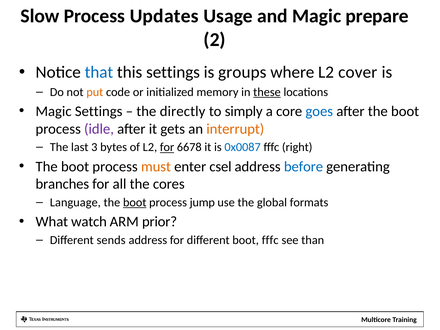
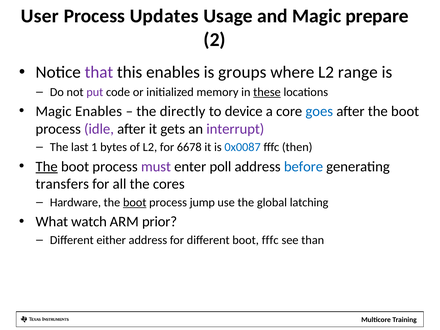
Slow: Slow -> User
that colour: blue -> purple
this settings: settings -> enables
cover: cover -> range
put colour: orange -> purple
Magic Settings: Settings -> Enables
simply: simply -> device
interrupt colour: orange -> purple
3: 3 -> 1
for at (167, 147) underline: present -> none
right: right -> then
The at (47, 167) underline: none -> present
must colour: orange -> purple
csel: csel -> poll
branches: branches -> transfers
Language: Language -> Hardware
formats: formats -> latching
sends: sends -> either
